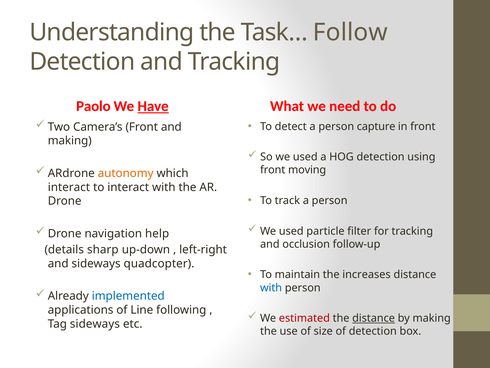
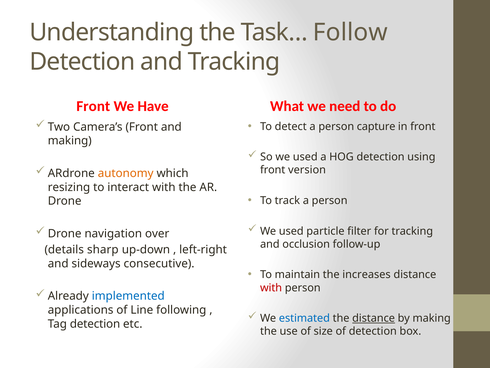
Paolo at (93, 106): Paolo -> Front
Have underline: present -> none
moving: moving -> version
interact at (69, 187): interact -> resizing
help: help -> over
quadcopter: quadcopter -> consecutive
with at (271, 287) colour: blue -> red
estimated colour: red -> blue
Tag sideways: sideways -> detection
